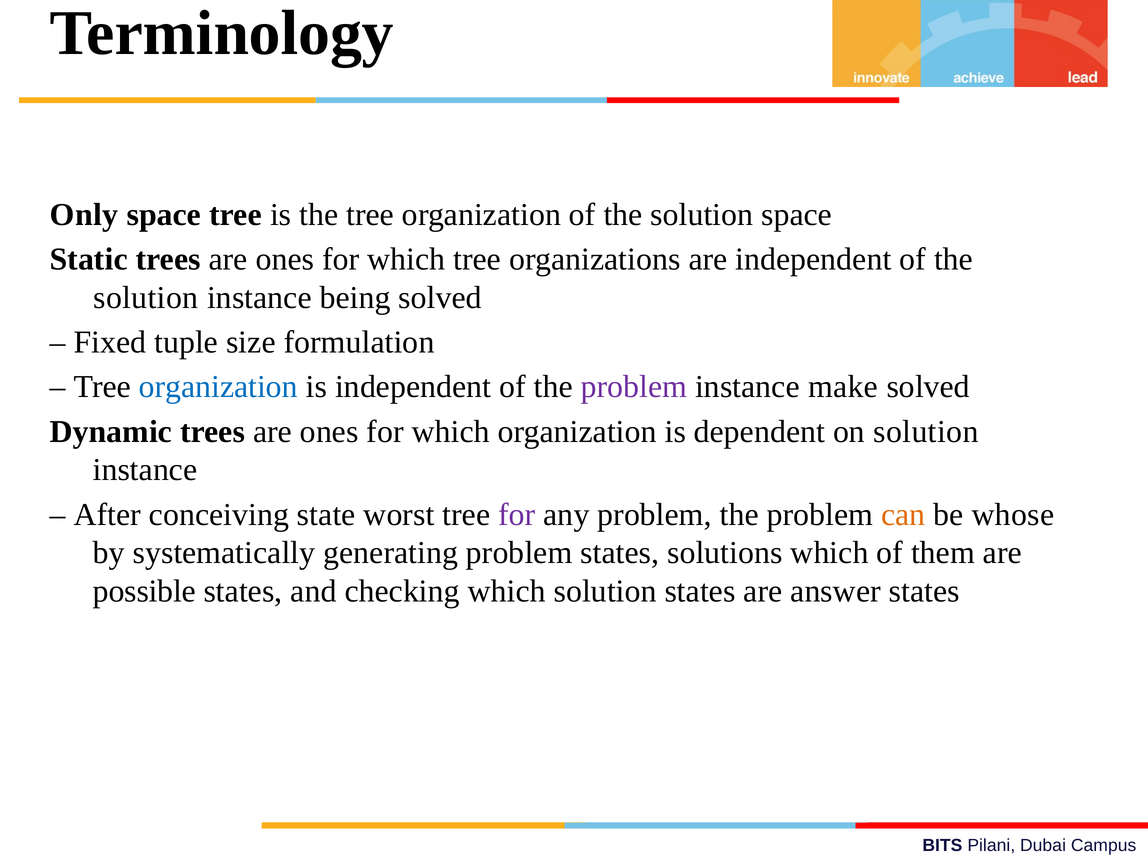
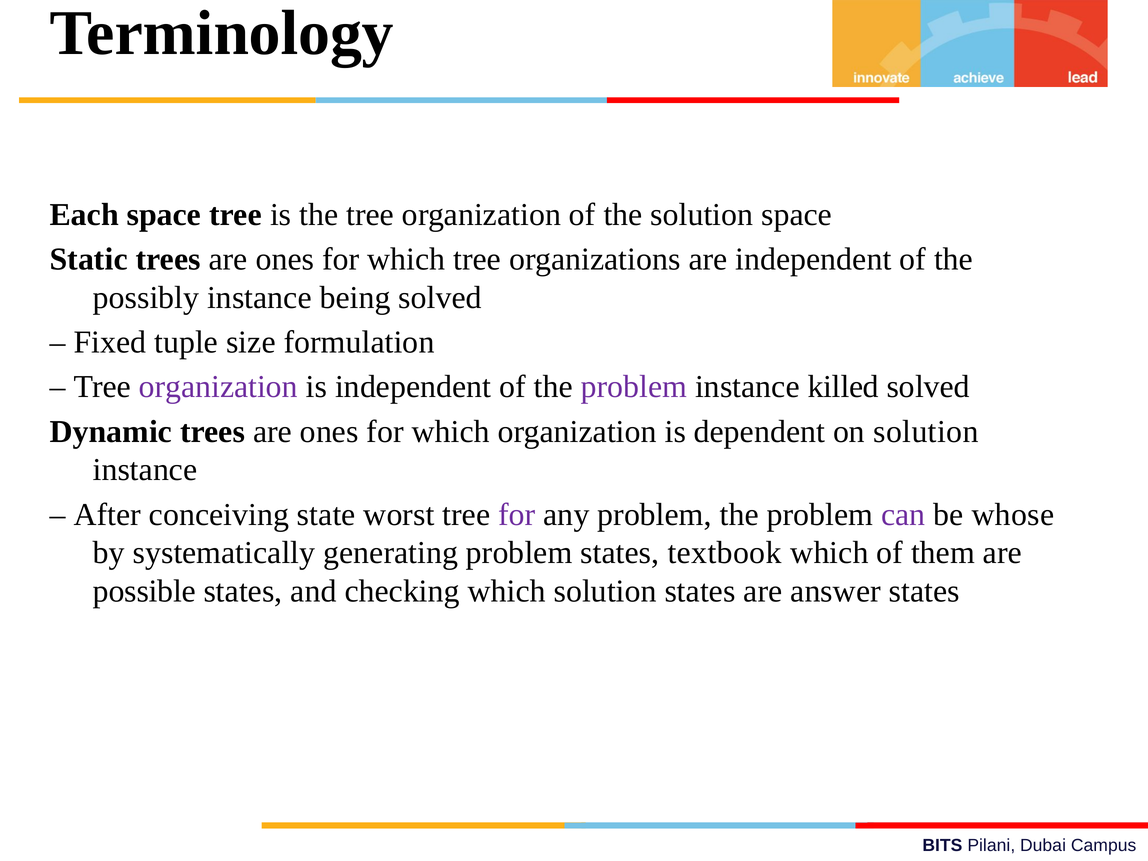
Only: Only -> Each
solution at (146, 298): solution -> possibly
organization at (218, 387) colour: blue -> purple
make: make -> killed
can colour: orange -> purple
solutions: solutions -> textbook
